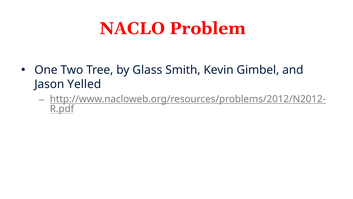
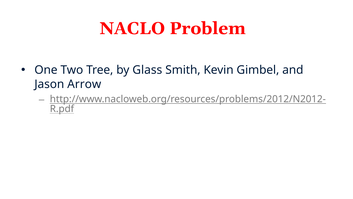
Yelled: Yelled -> Arrow
